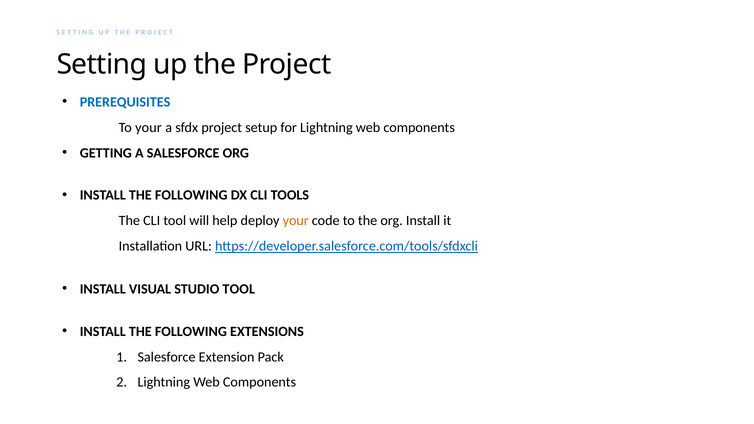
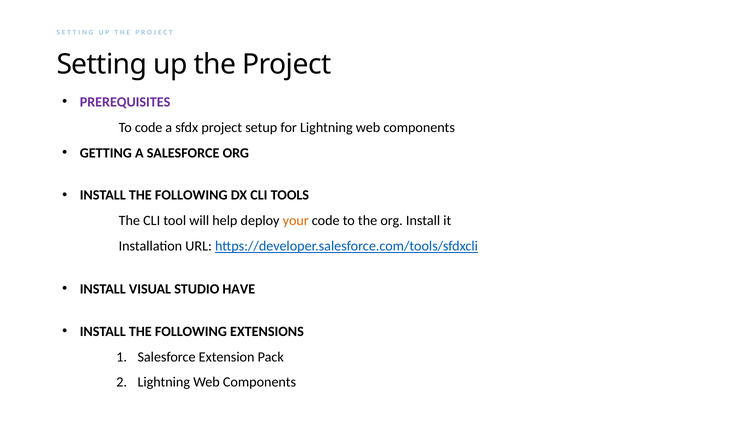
PREREQUISITES colour: blue -> purple
To your: your -> code
STUDIO TOOL: TOOL -> HAVE
